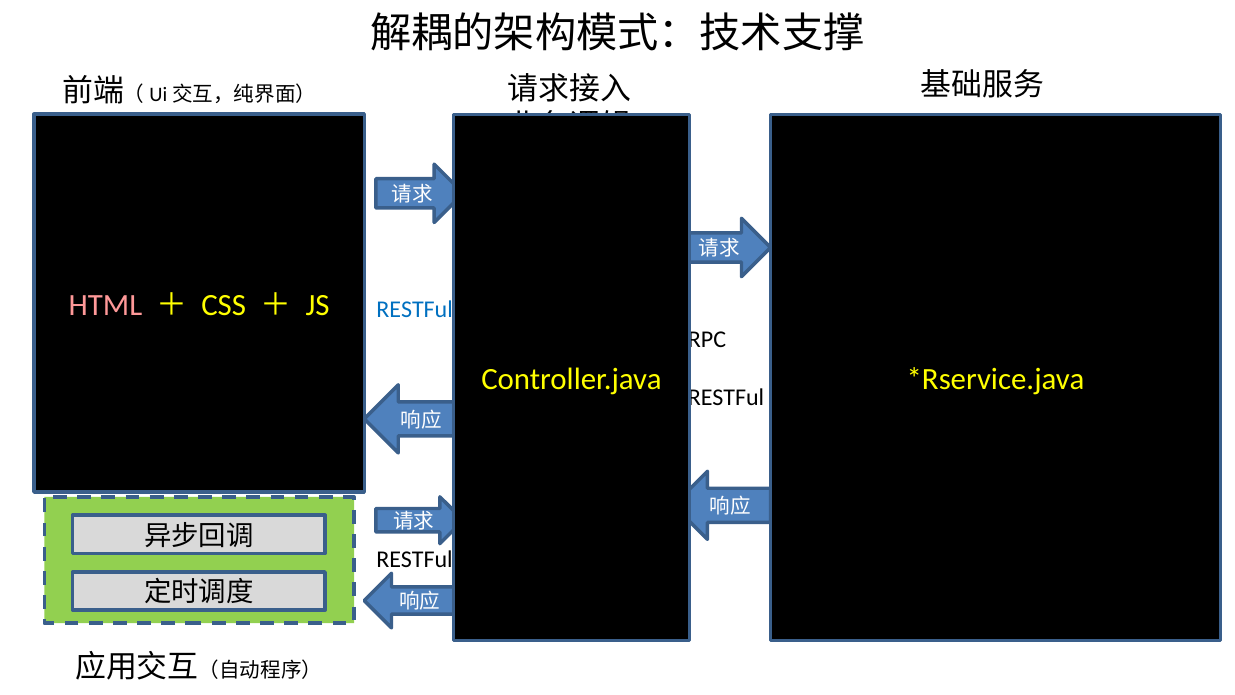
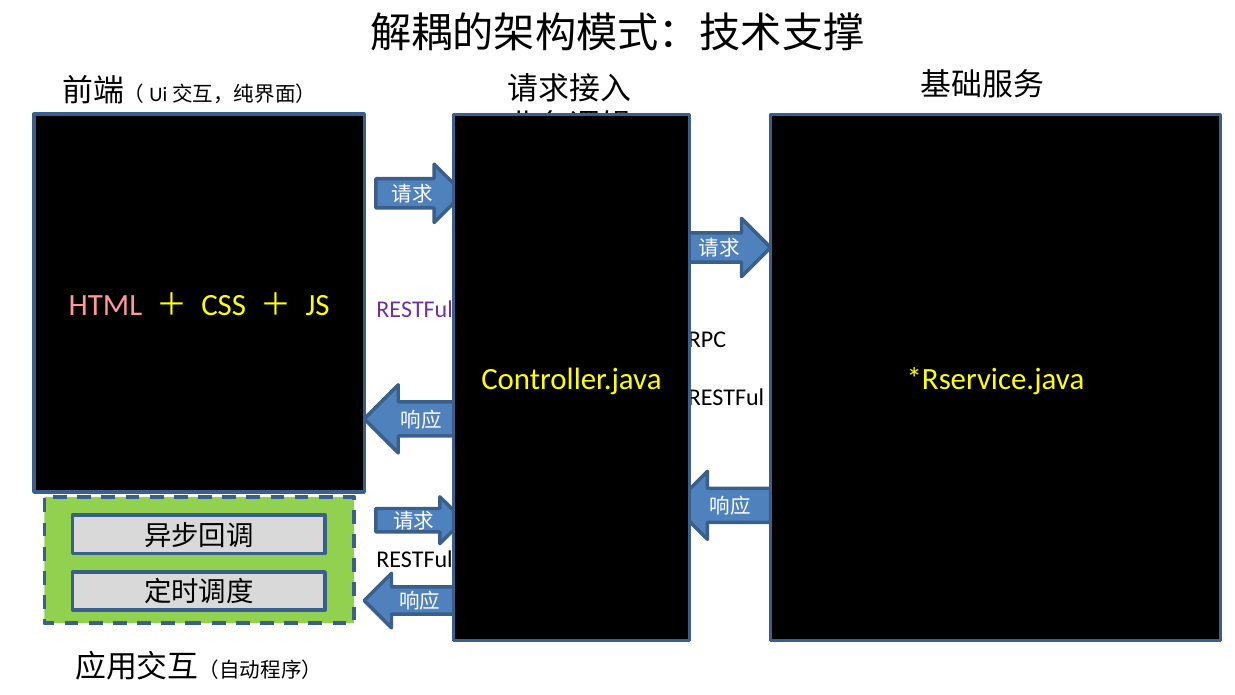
RESTFul at (415, 309) colour: blue -> purple
